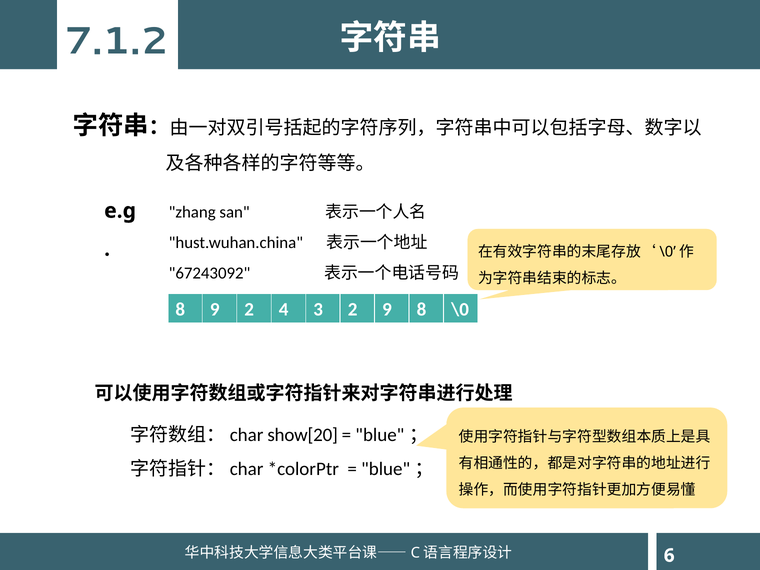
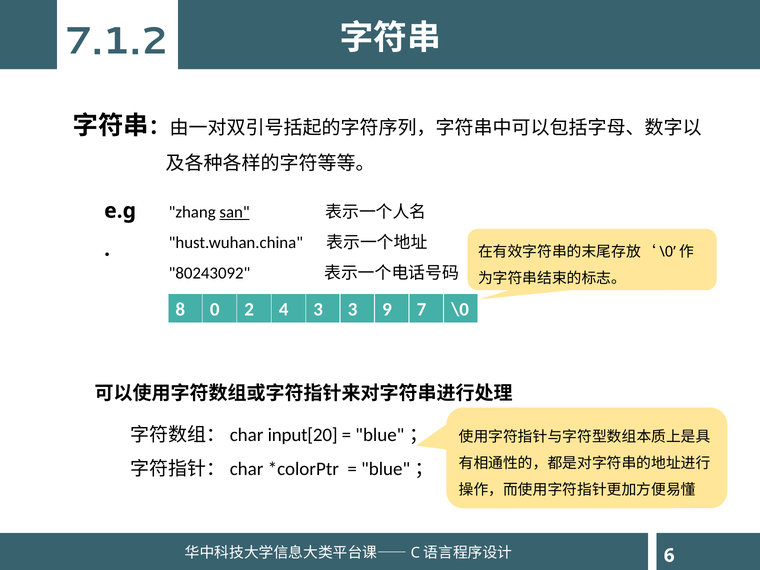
san underline: none -> present
67243092: 67243092 -> 80243092
8 9: 9 -> 0
3 2: 2 -> 3
9 8: 8 -> 7
show[20: show[20 -> input[20
